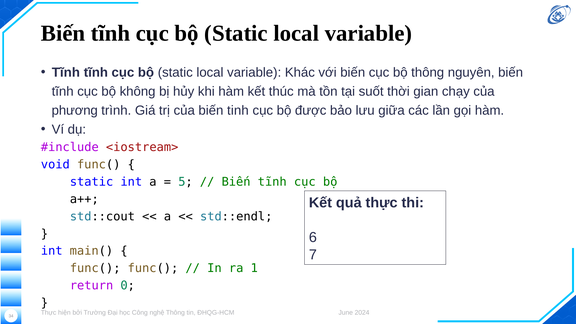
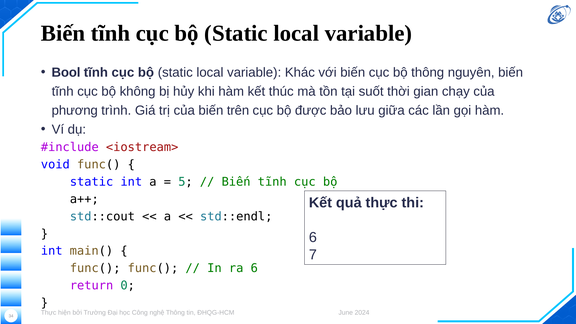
Tĩnh at (66, 72): Tĩnh -> Bool
tinh: tinh -> trên
ra 1: 1 -> 6
